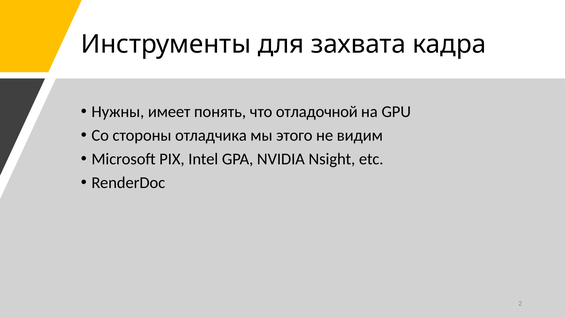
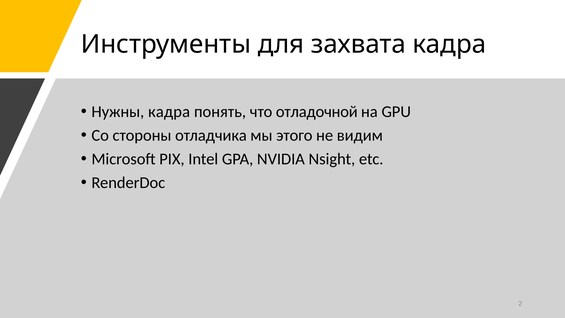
Нужны имеет: имеет -> кадра
